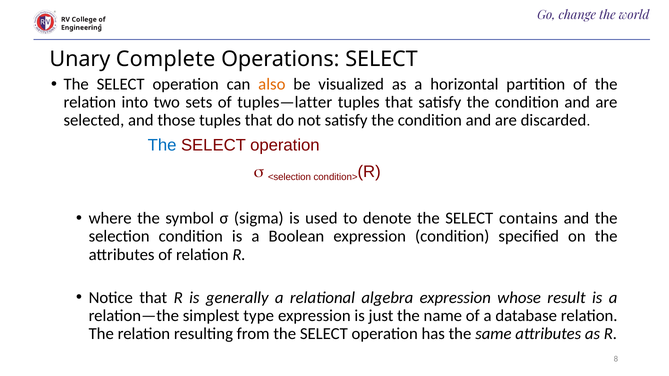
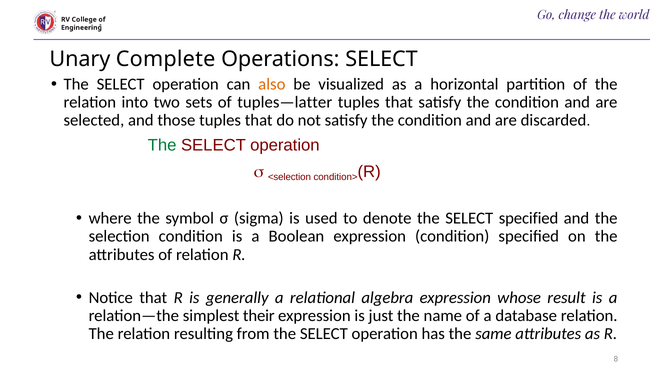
The at (162, 145) colour: blue -> green
SELECT contains: contains -> specified
type: type -> their
